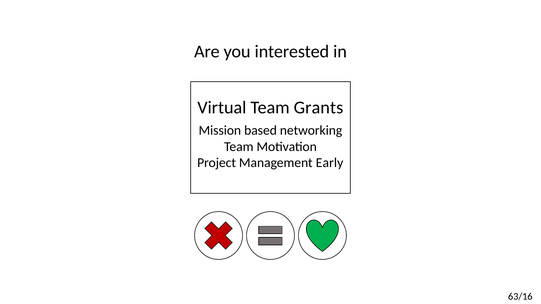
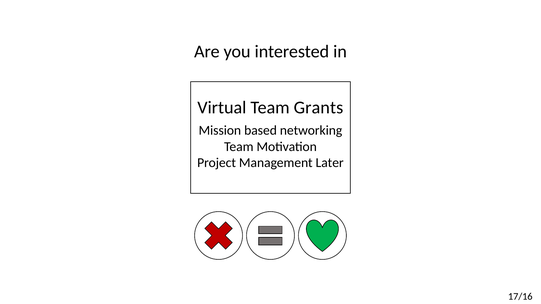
Early: Early -> Later
63/16: 63/16 -> 17/16
